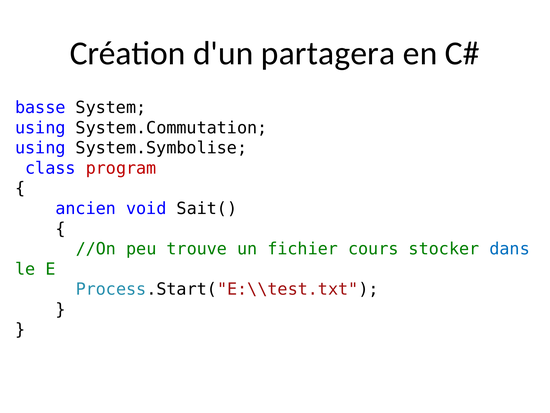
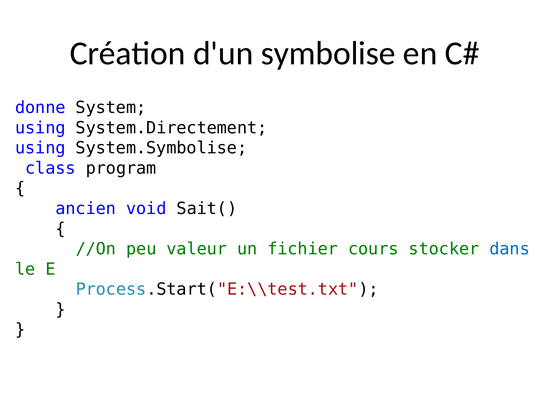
partagera: partagera -> symbolise
basse: basse -> donne
System.Commutation: System.Commutation -> System.Directement
program colour: red -> black
trouve: trouve -> valeur
